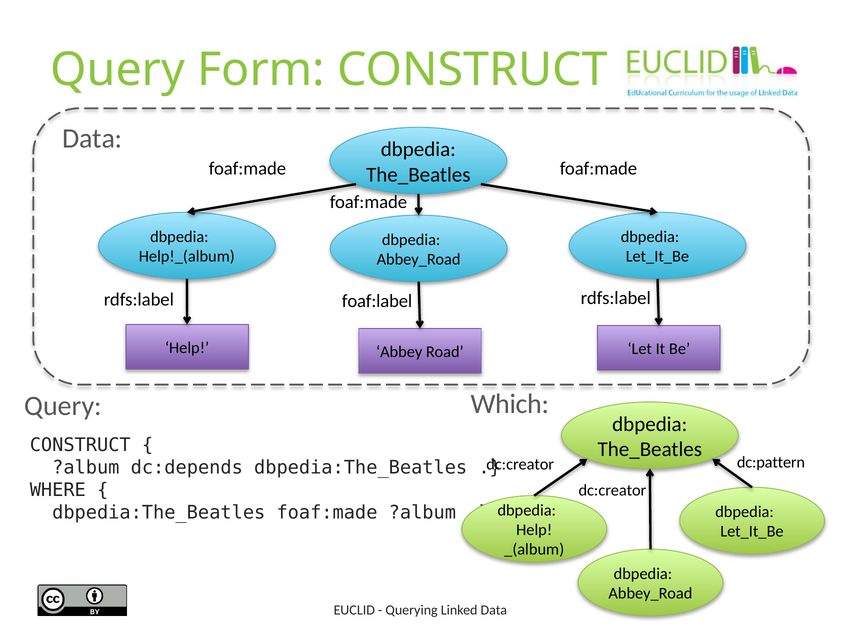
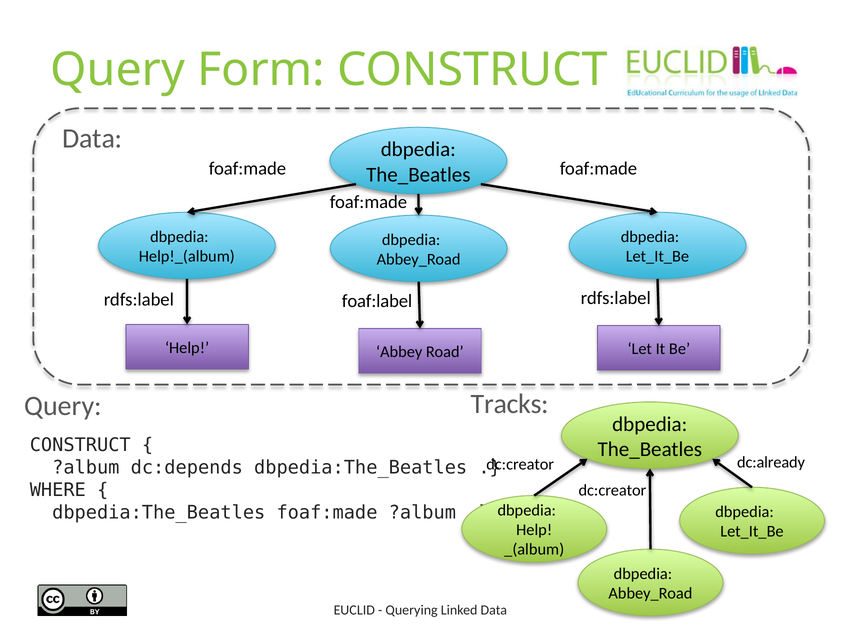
Which: Which -> Tracks
dc:pattern: dc:pattern -> dc:already
